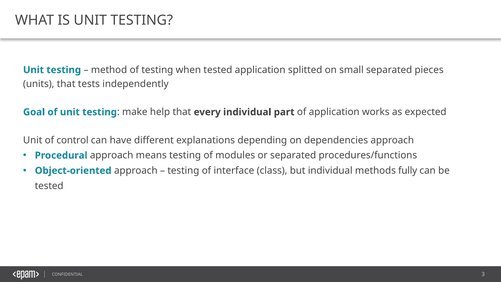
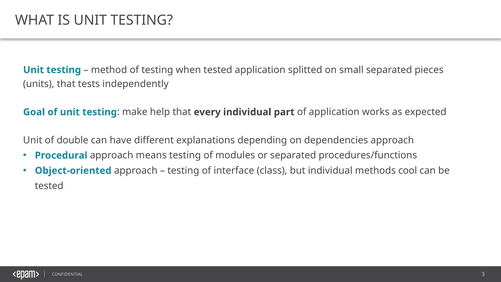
control: control -> double
fully: fully -> cool
